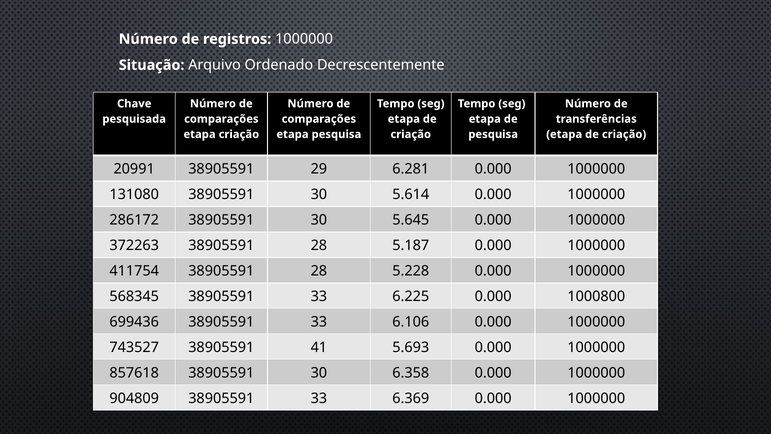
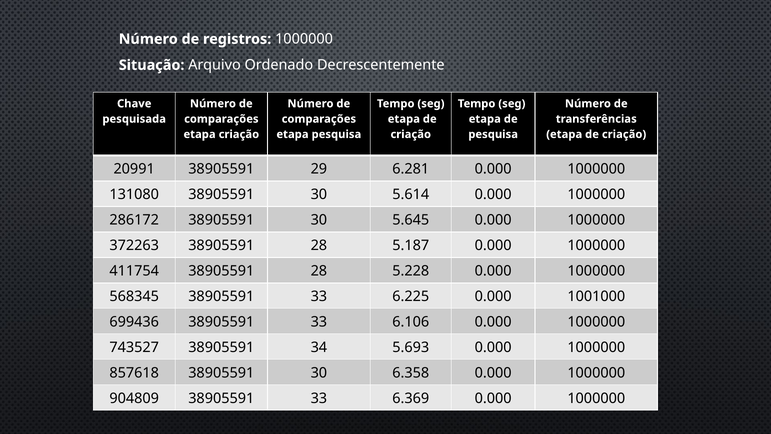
1000800: 1000800 -> 1001000
41: 41 -> 34
